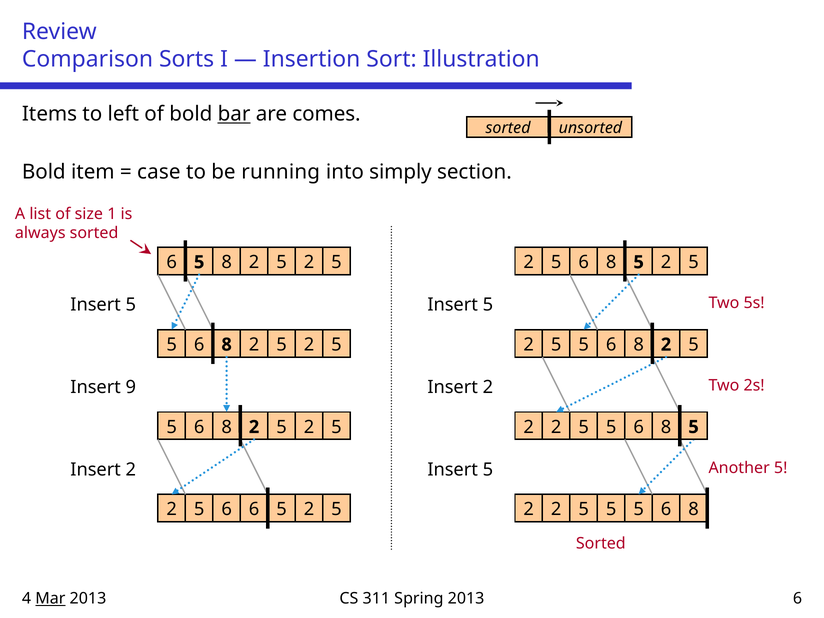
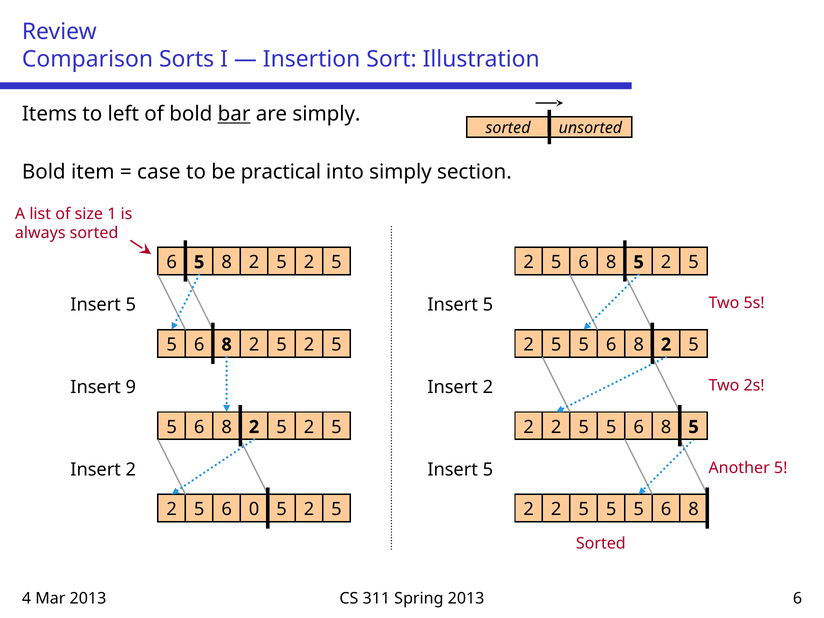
are comes: comes -> simply
running: running -> practical
5 6 6: 6 -> 0
Mar underline: present -> none
